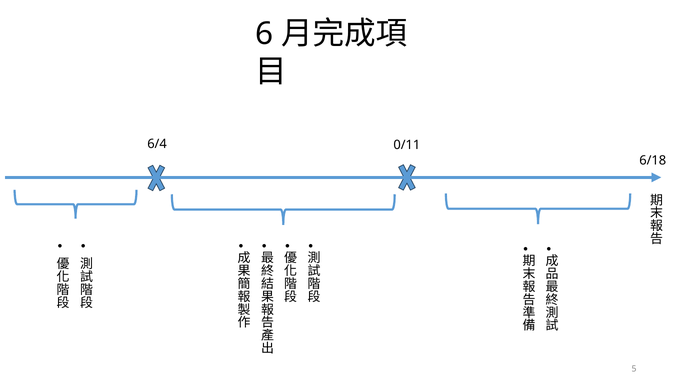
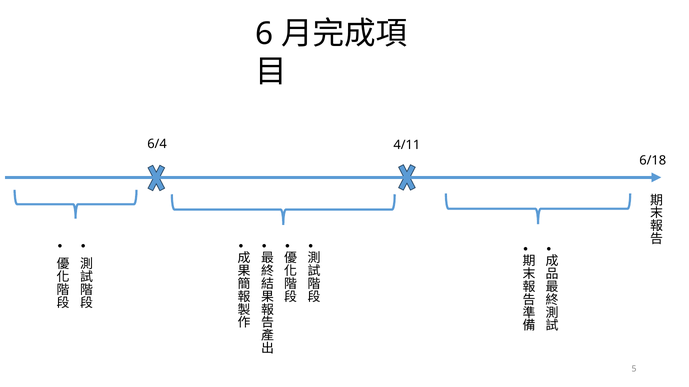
0/11: 0/11 -> 4/11
